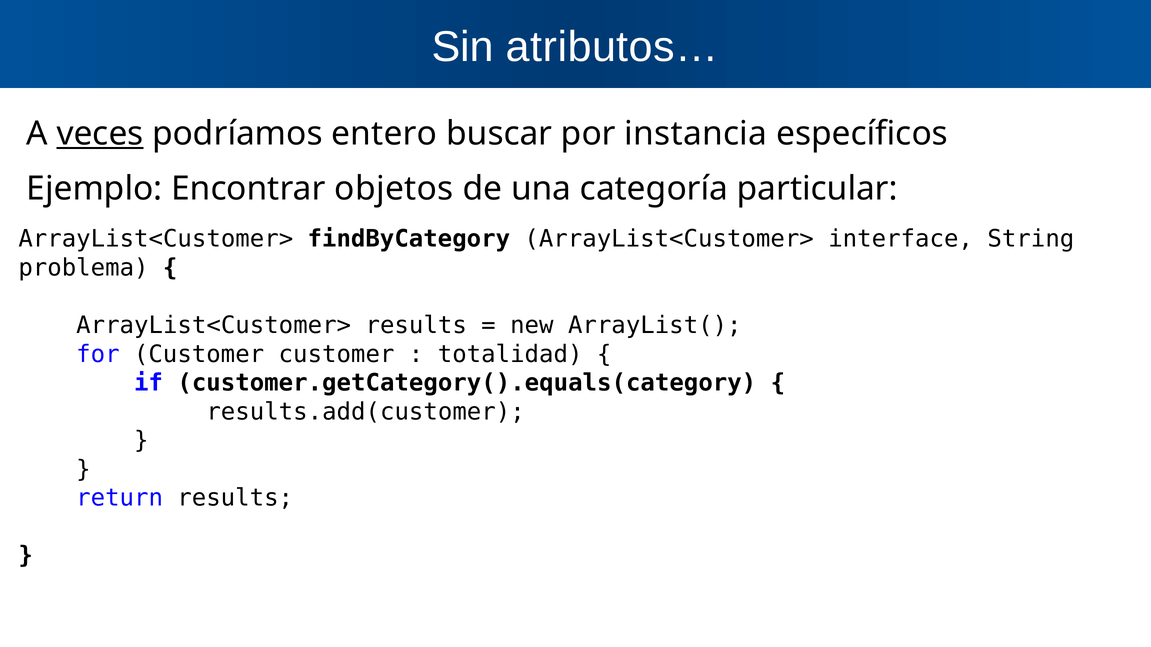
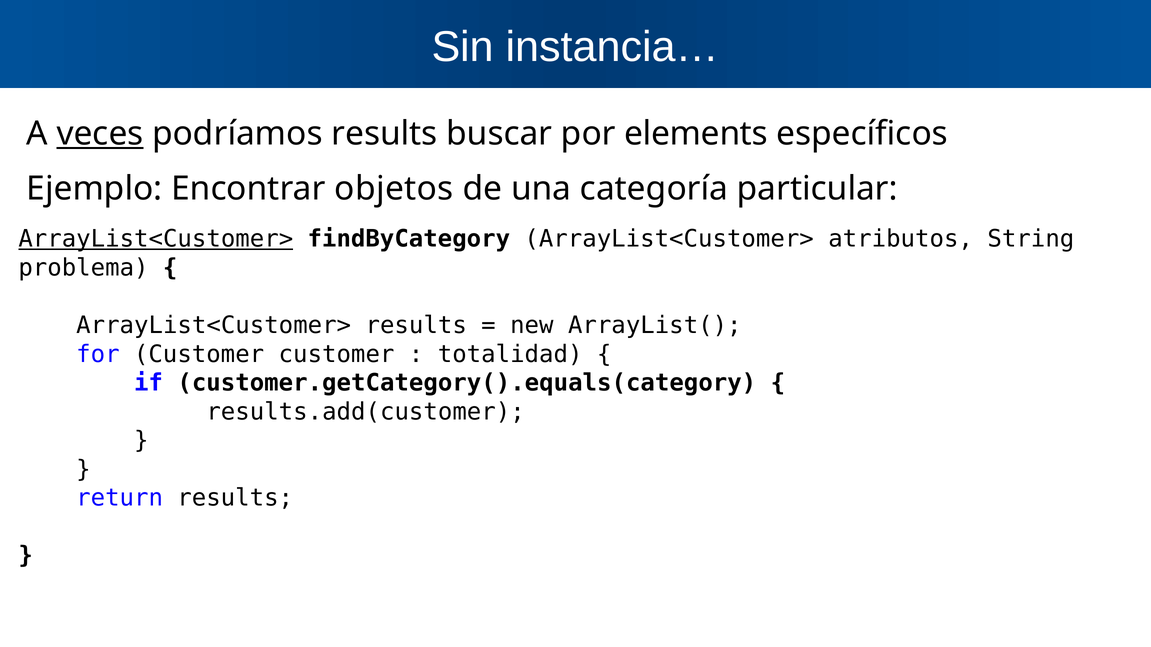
atributos…: atributos… -> instancia…
podríamos entero: entero -> results
instancia: instancia -> elements
ArrayList<Customer> at (156, 239) underline: none -> present
interface: interface -> atributos
